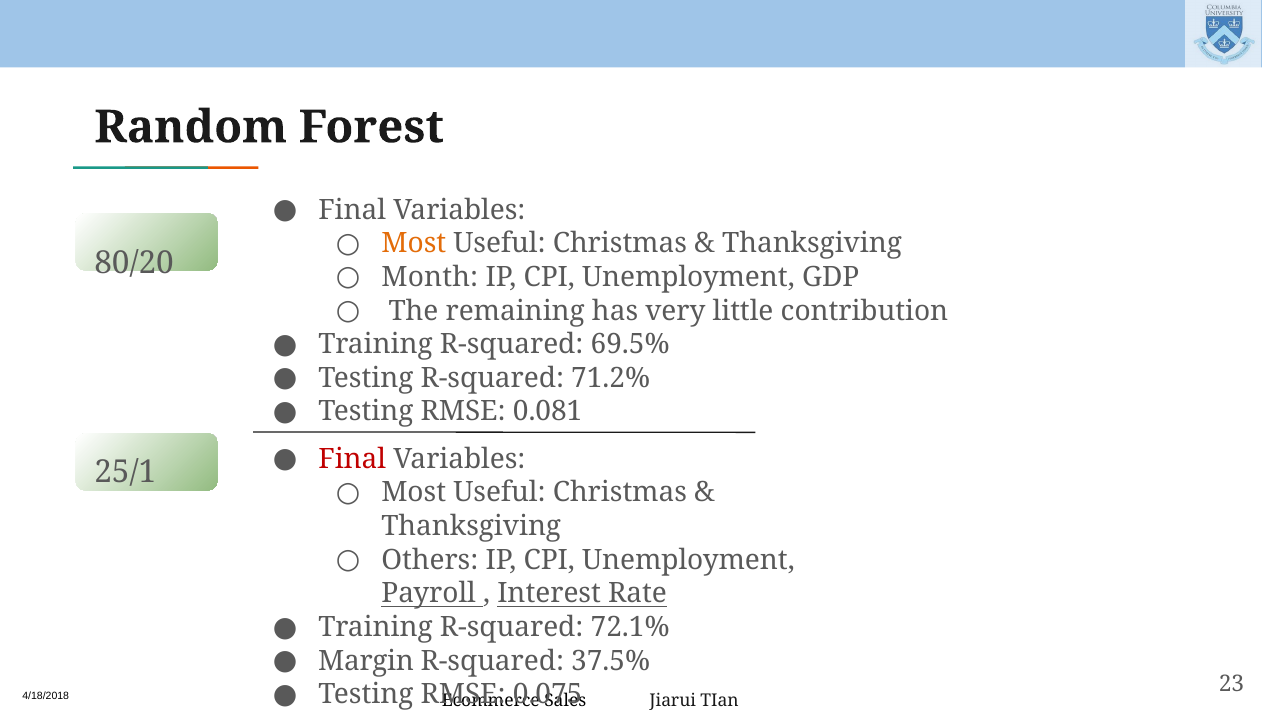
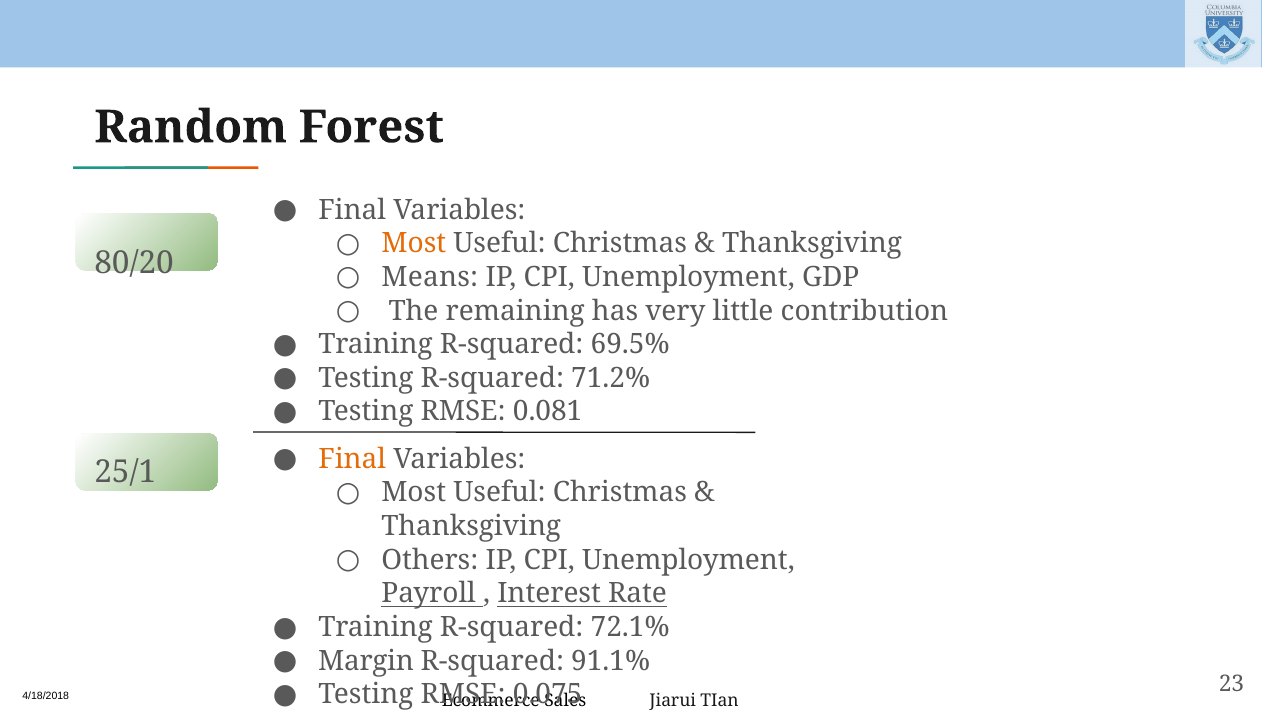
Month: Month -> Means
Final at (352, 459) colour: red -> orange
37.5%: 37.5% -> 91.1%
